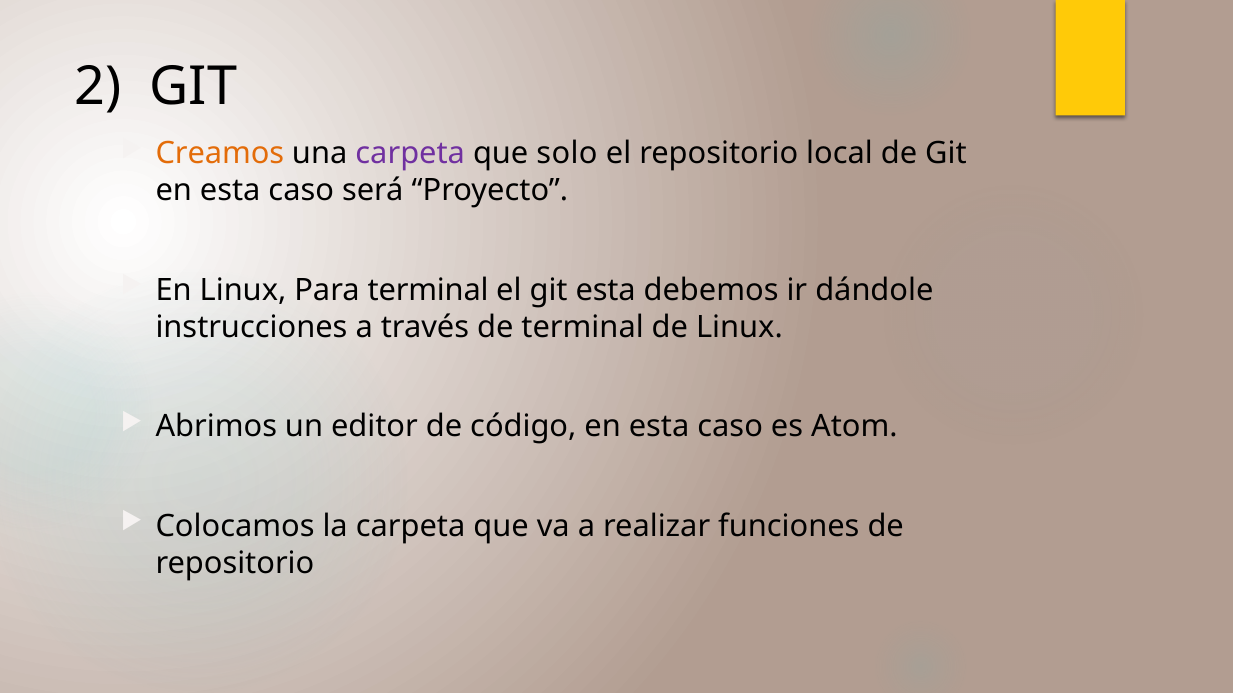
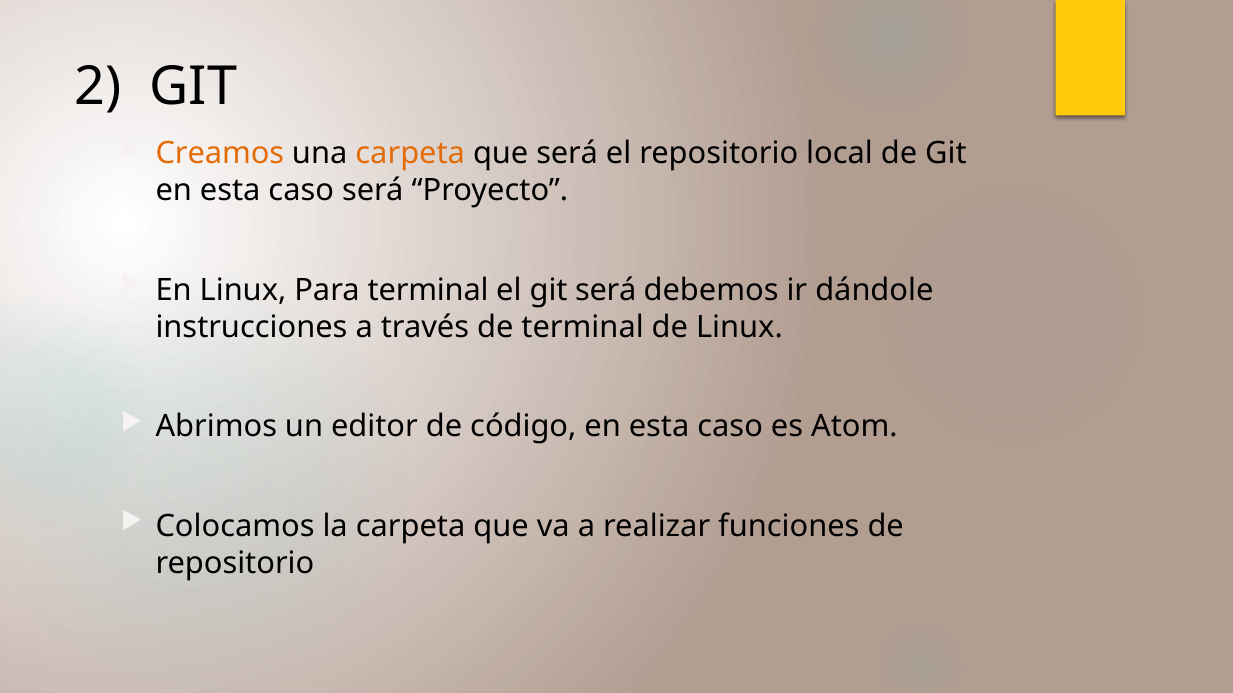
carpeta at (410, 154) colour: purple -> orange
que solo: solo -> será
git esta: esta -> será
